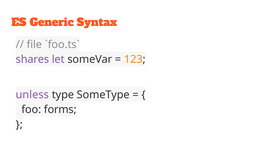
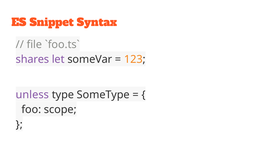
Generic: Generic -> Snippet
forms: forms -> scope
